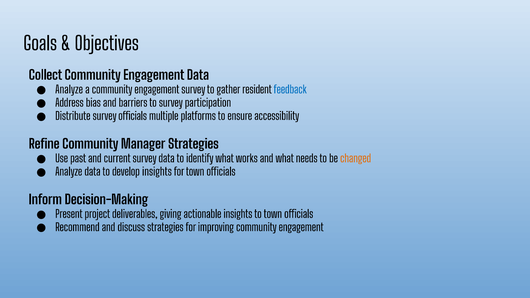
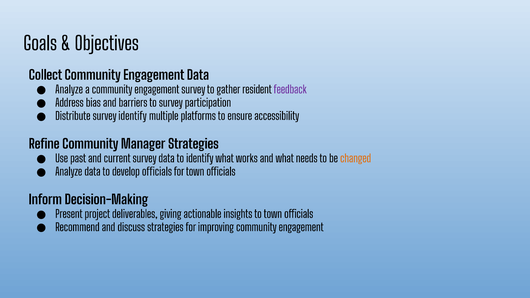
feedback colour: blue -> purple
survey officials: officials -> identify
develop insights: insights -> officials
